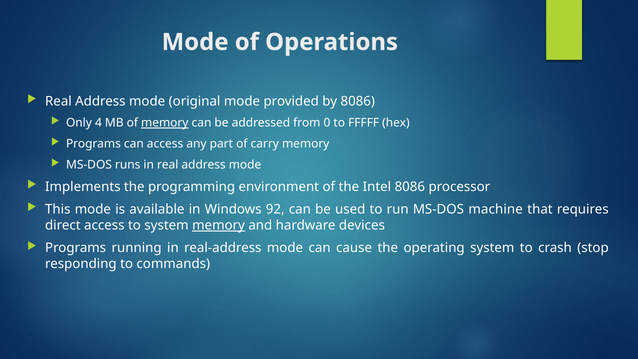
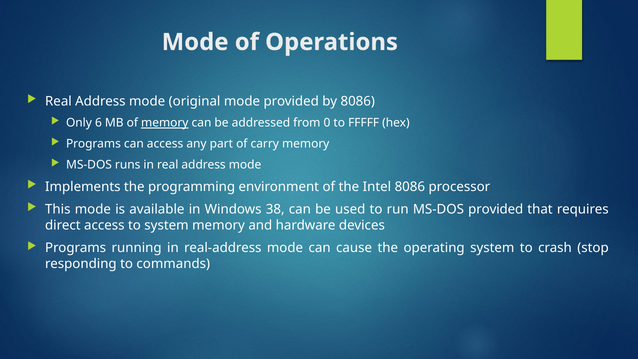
4: 4 -> 6
92: 92 -> 38
MS-DOS machine: machine -> provided
memory at (219, 225) underline: present -> none
